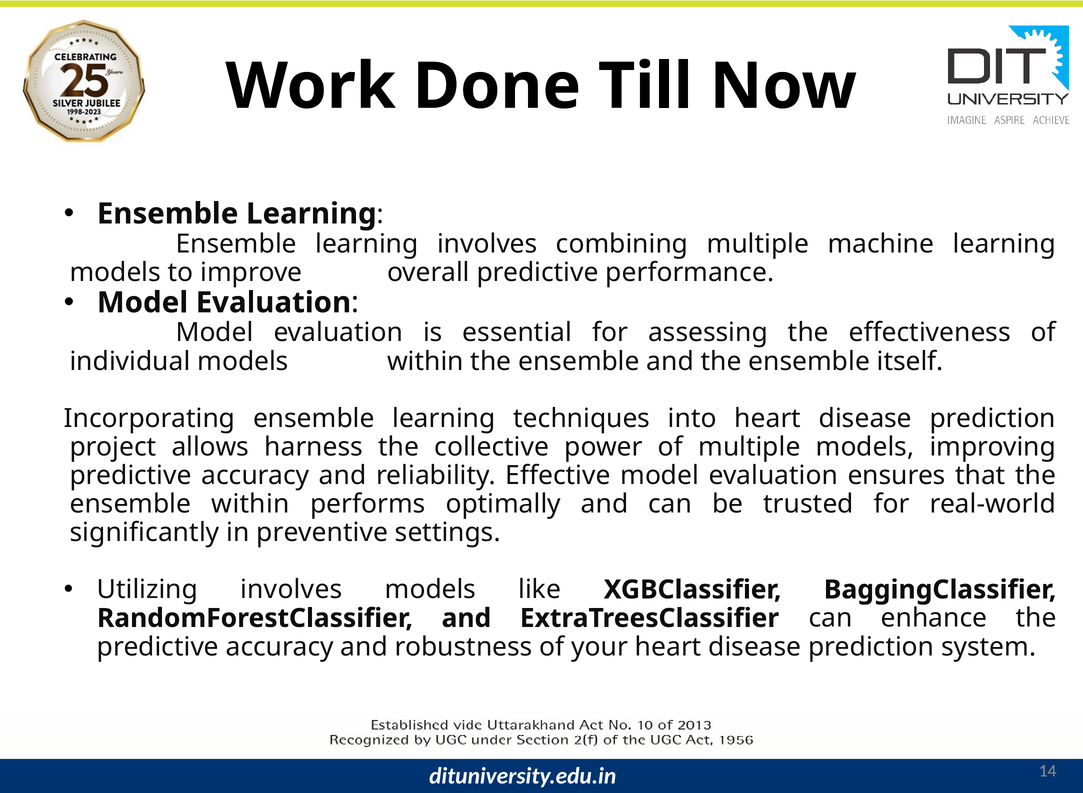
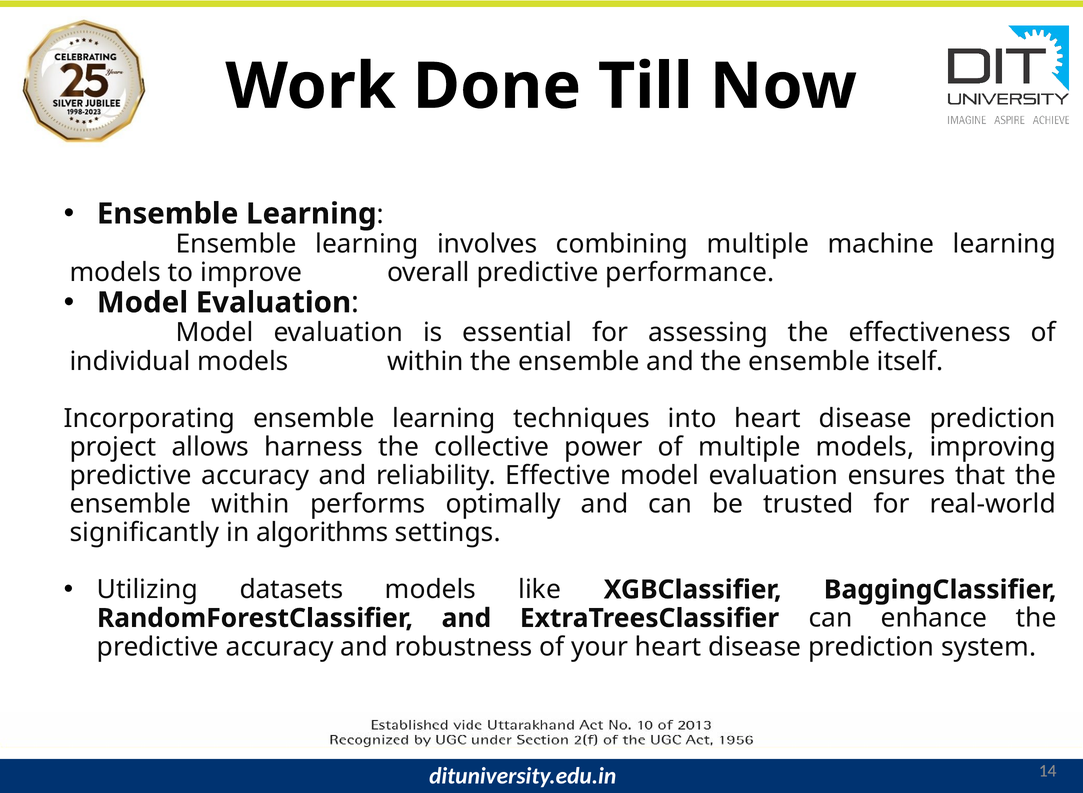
preventive: preventive -> algorithms
Utilizing involves: involves -> datasets
